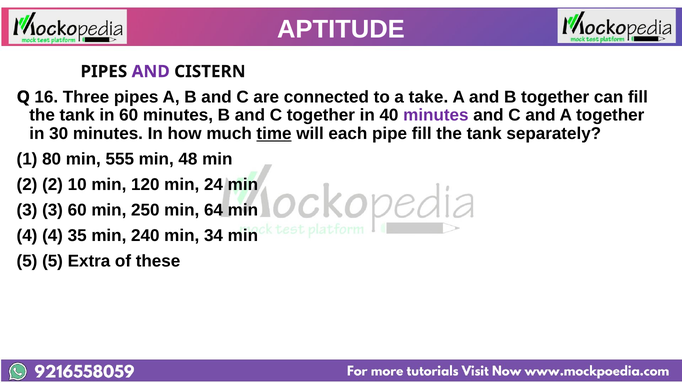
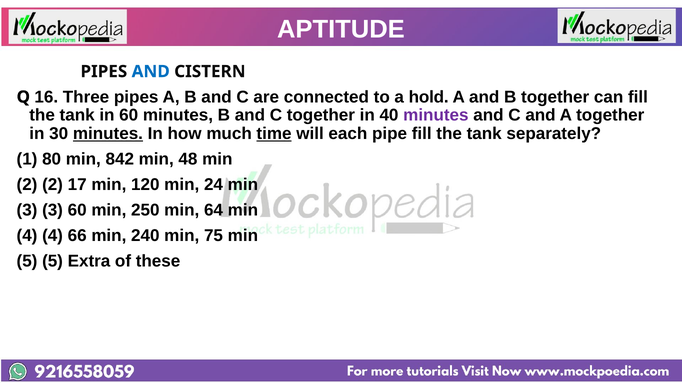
AND at (151, 72) colour: purple -> blue
take: take -> hold
minutes at (108, 134) underline: none -> present
555: 555 -> 842
10: 10 -> 17
35: 35 -> 66
34: 34 -> 75
